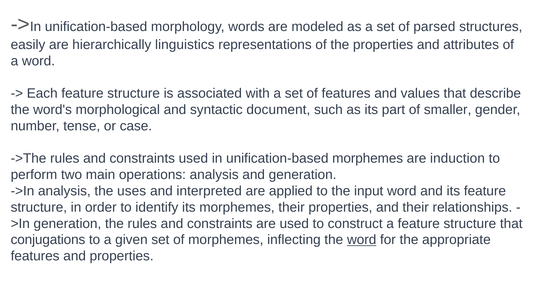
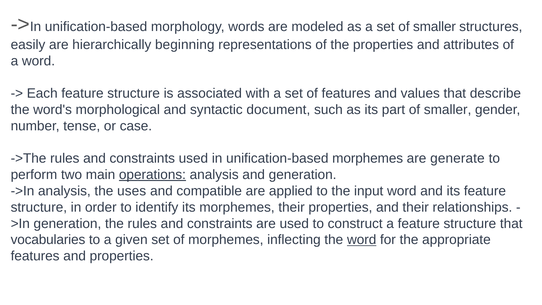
set of parsed: parsed -> smaller
linguistics: linguistics -> beginning
induction: induction -> generate
operations underline: none -> present
interpreted: interpreted -> compatible
conjugations: conjugations -> vocabularies
